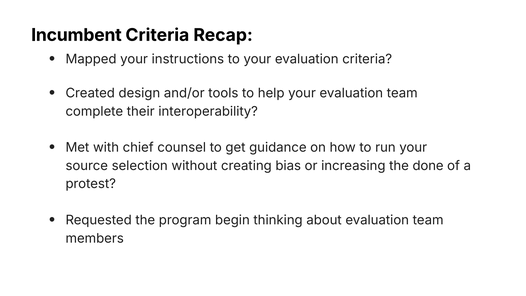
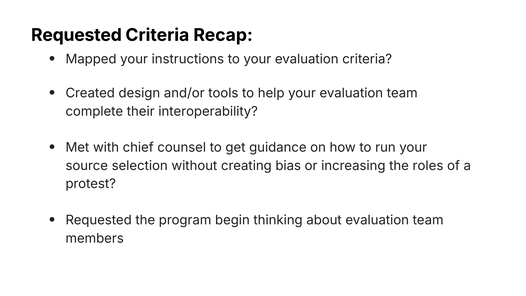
Incumbent at (76, 35): Incumbent -> Requested
done: done -> roles
